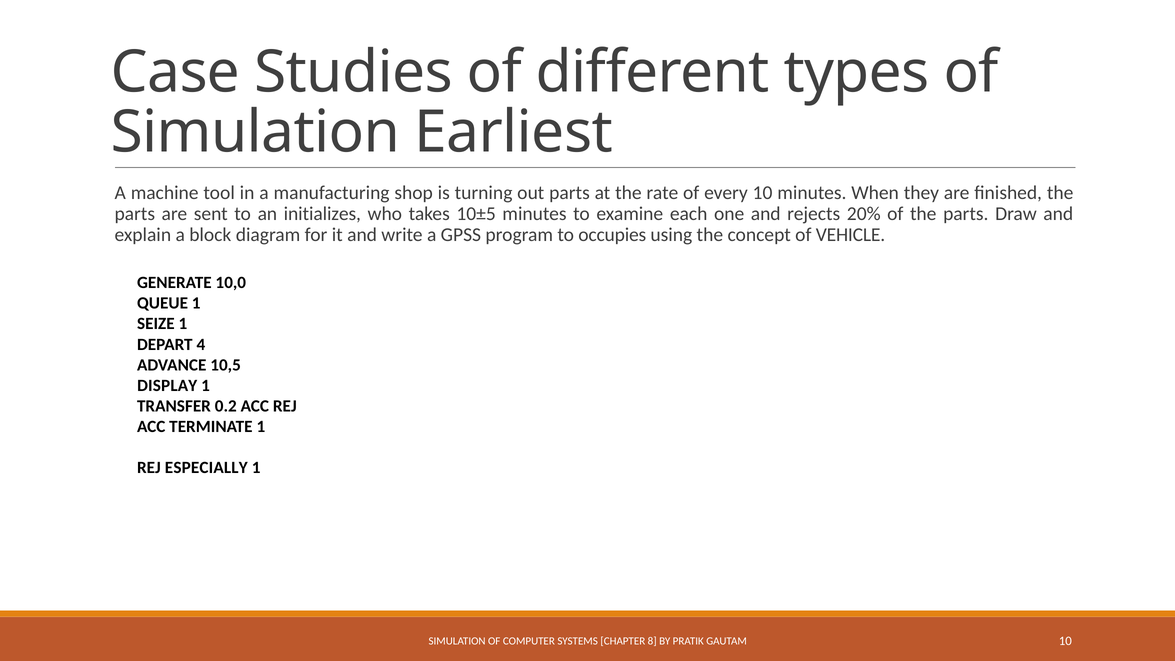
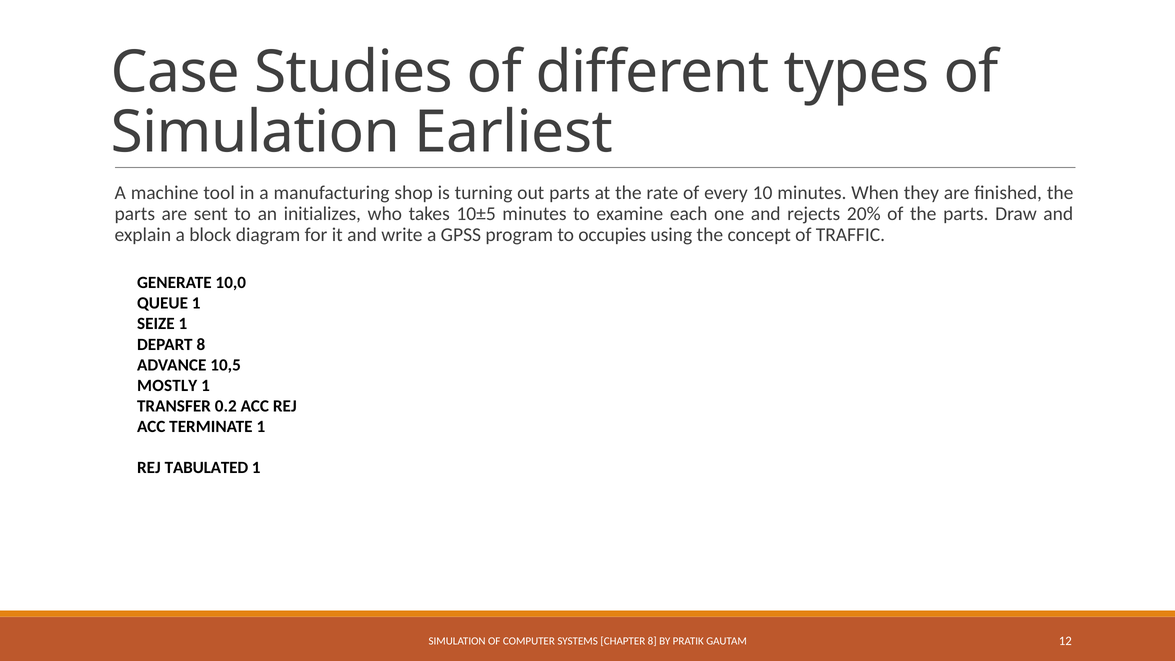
VEHICLE: VEHICLE -> TRAFFIC
DEPART 4: 4 -> 8
DISPLAY: DISPLAY -> MOSTLY
ESPECIALLY: ESPECIALLY -> TABULATED
GAUTAM 10: 10 -> 12
